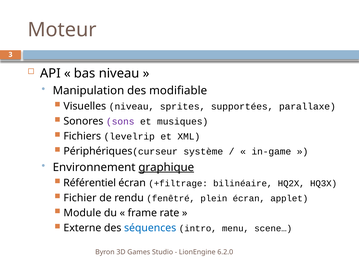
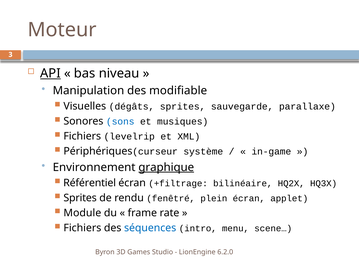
API underline: none -> present
Visuelles niveau: niveau -> dégâts
supportées: supportées -> sauvegarde
sons colour: purple -> blue
Fichier at (80, 198): Fichier -> Sprites
Externe at (82, 228): Externe -> Fichiers
